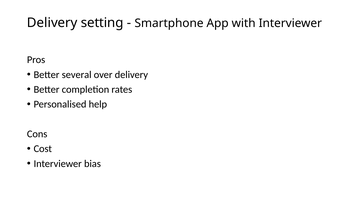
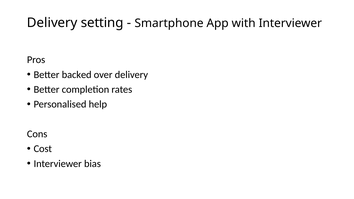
several: several -> backed
